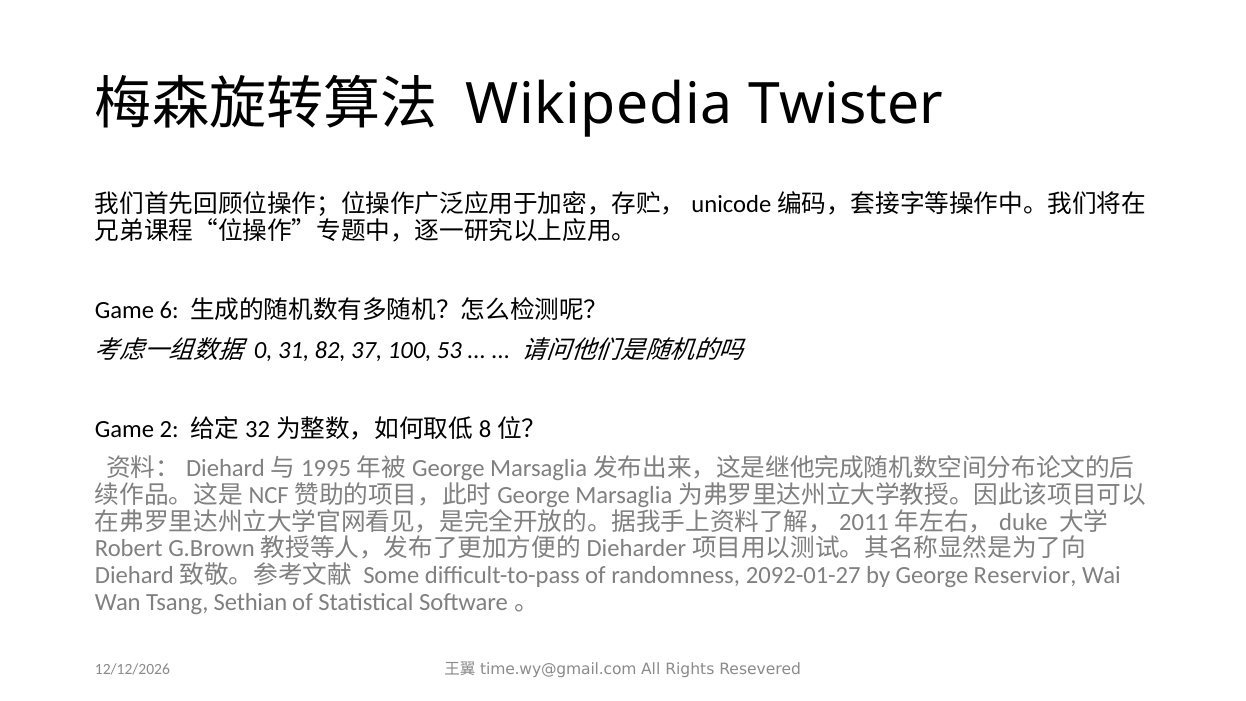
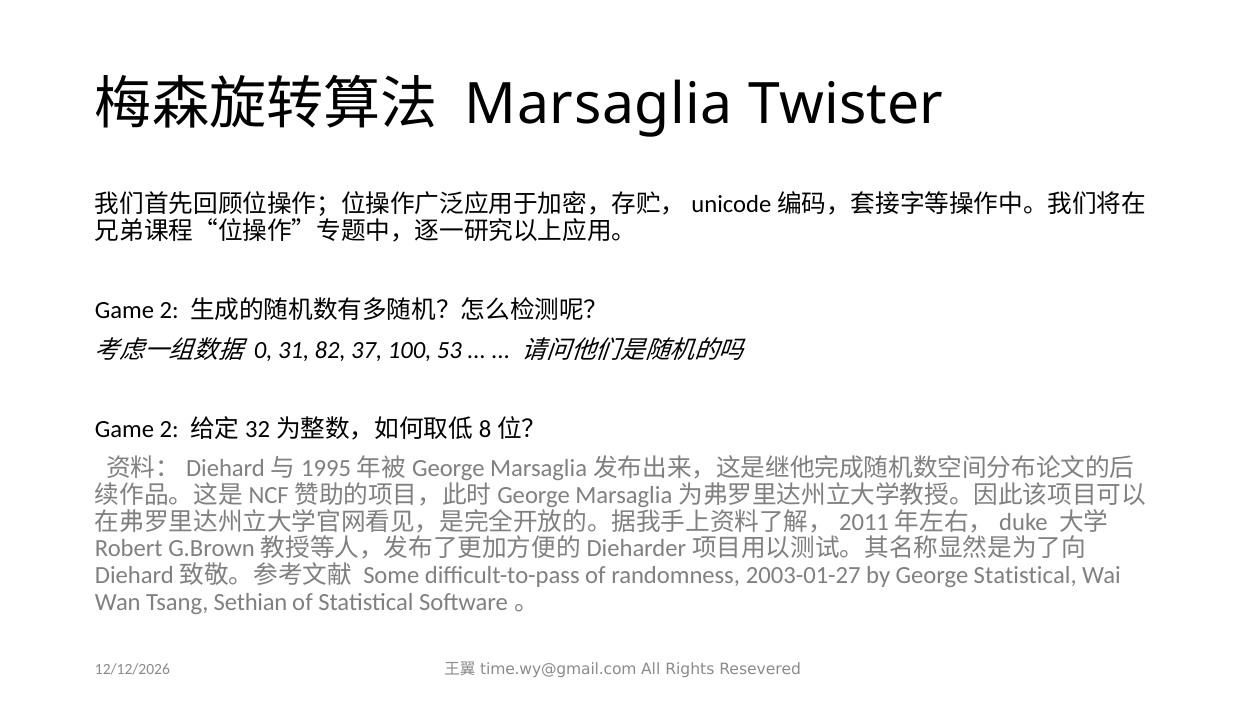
Wikipedia: Wikipedia -> Marsaglia
6 at (169, 310): 6 -> 2
2092-01-27: 2092-01-27 -> 2003-01-27
George Reservior: Reservior -> Statistical
